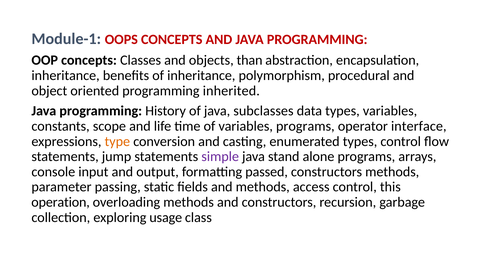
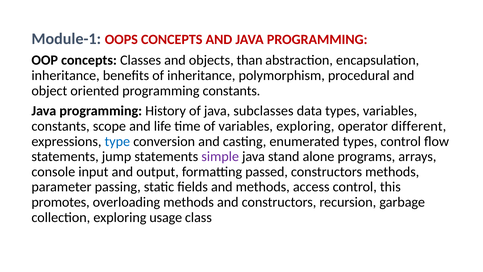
programming inherited: inherited -> constants
variables programs: programs -> exploring
interface: interface -> different
type colour: orange -> blue
operation: operation -> promotes
